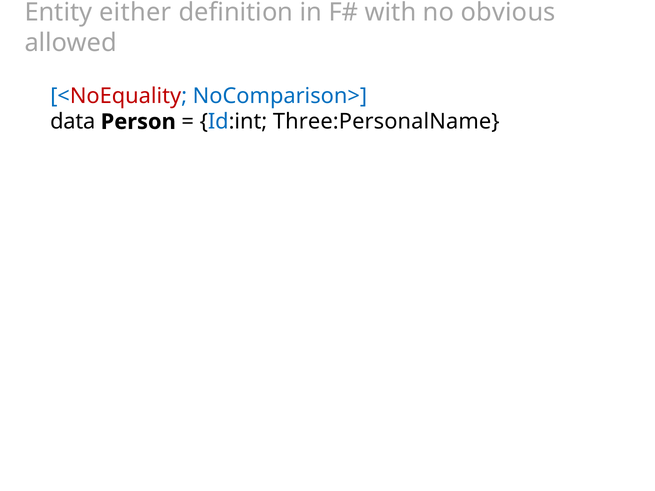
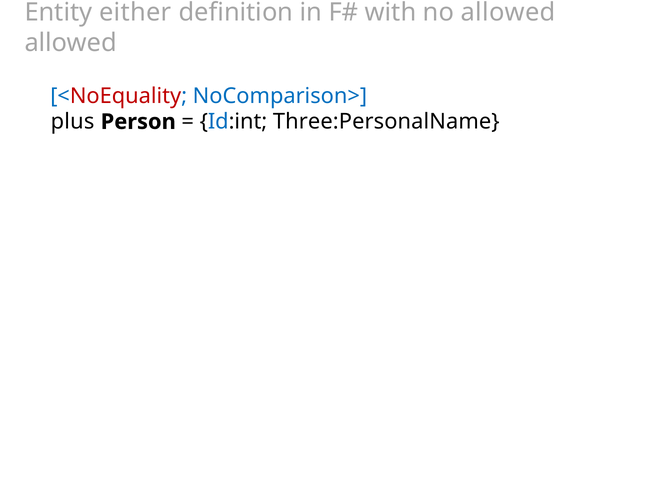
no obvious: obvious -> allowed
data: data -> plus
